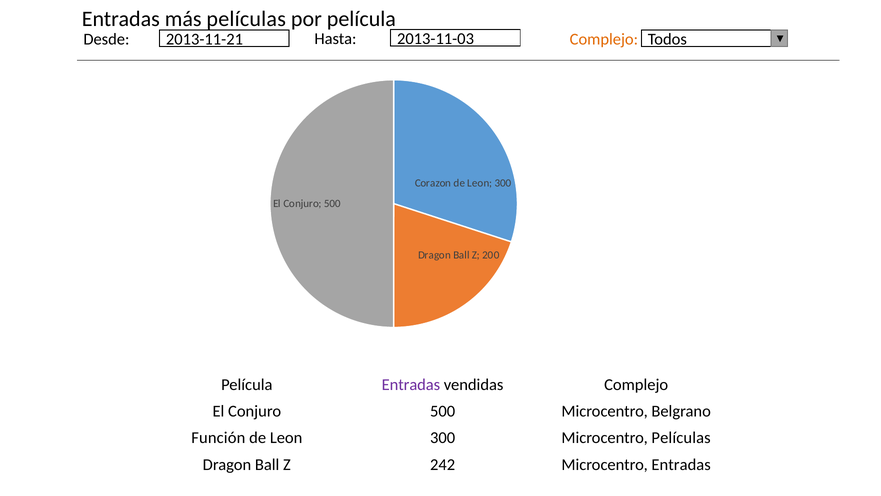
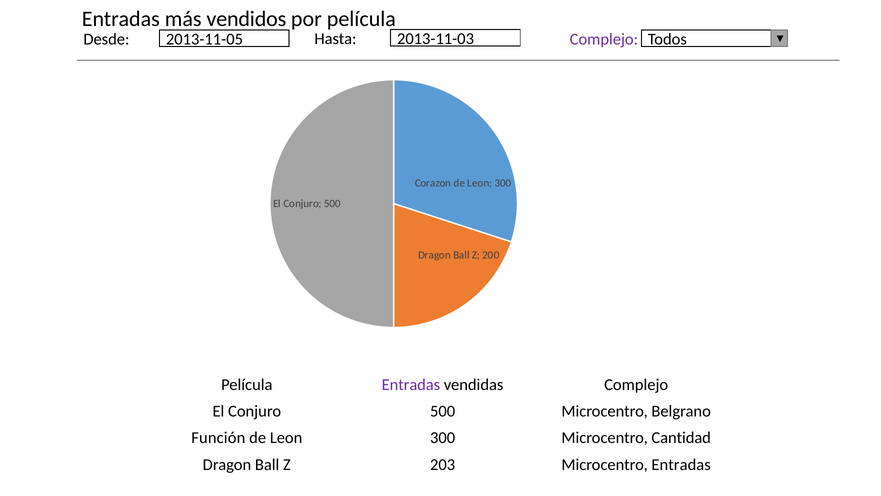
más películas: películas -> vendidos
2013-11-21: 2013-11-21 -> 2013-11-05
Complejo at (604, 39) colour: orange -> purple
Microcentro Películas: Películas -> Cantidad
242: 242 -> 203
